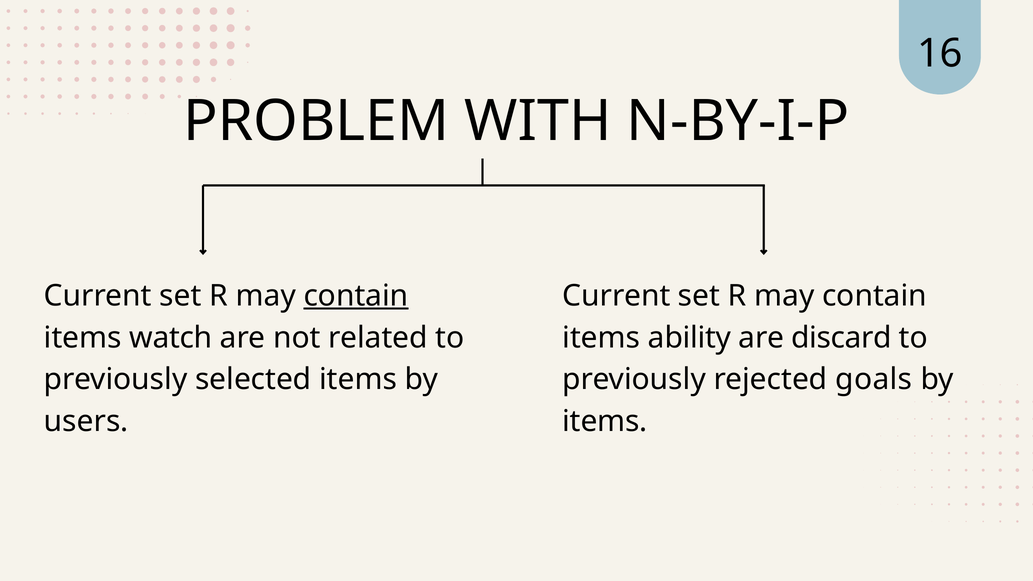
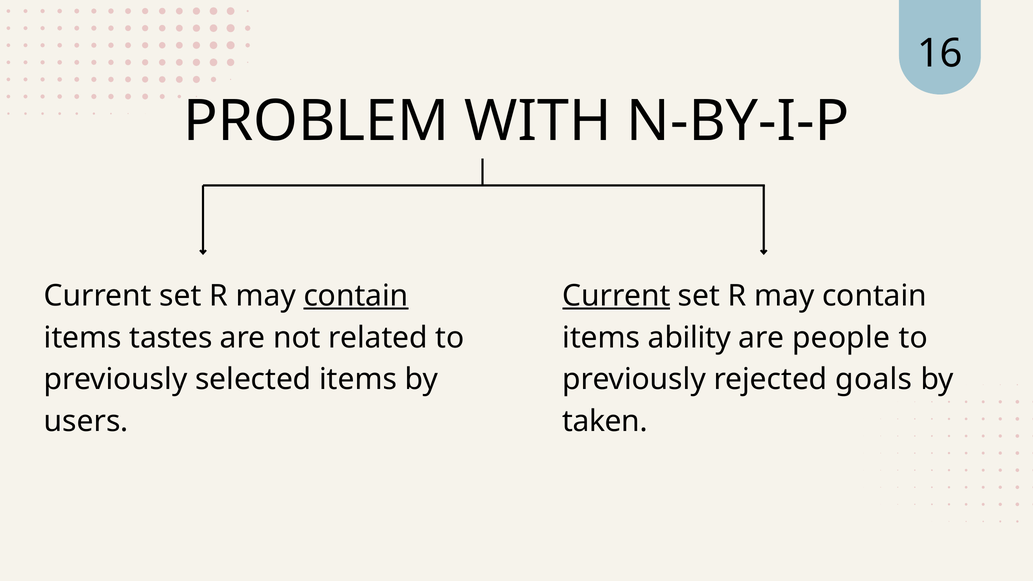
Current at (616, 296) underline: none -> present
watch: watch -> tastes
discard: discard -> people
items at (605, 422): items -> taken
